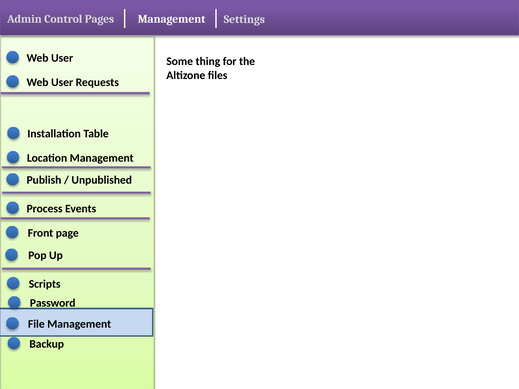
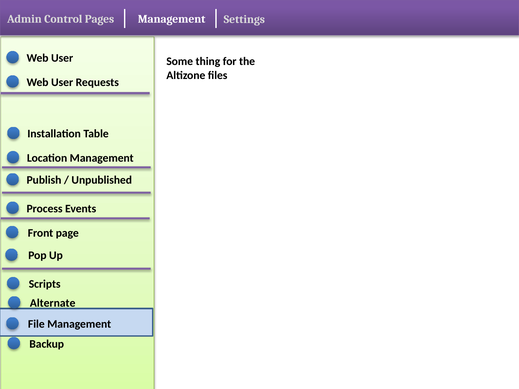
Password: Password -> Alternate
